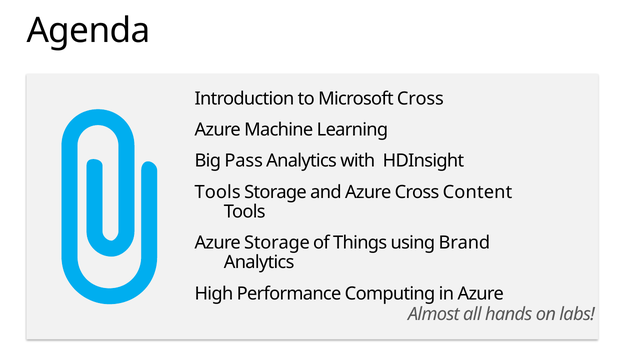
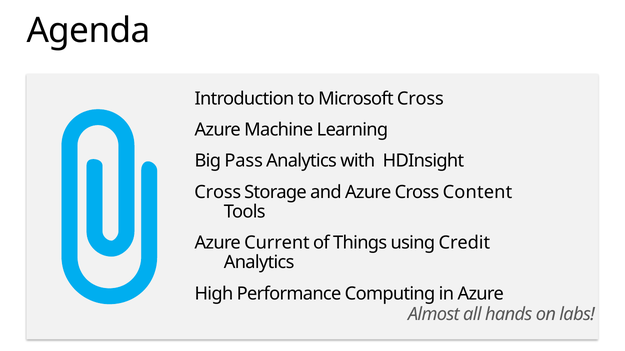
Tools at (218, 192): Tools -> Cross
Azure Storage: Storage -> Current
Brand: Brand -> Credit
